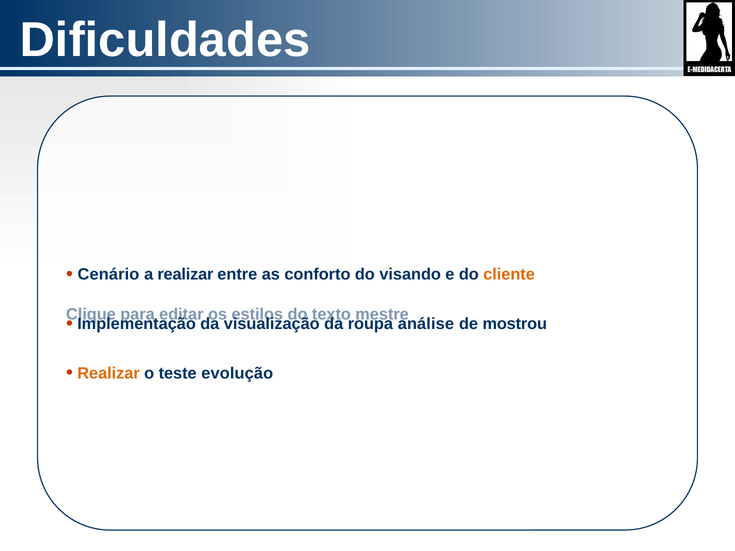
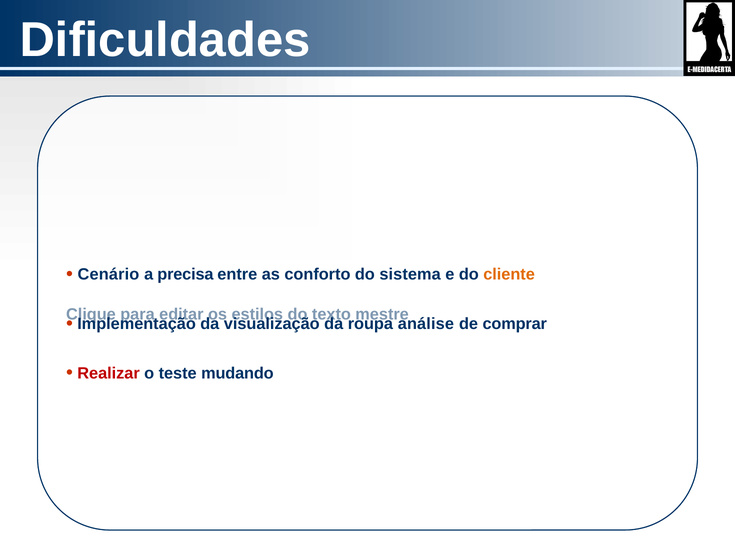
a realizar: realizar -> precisa
visando: visando -> sistema
mostrou: mostrou -> comprar
Realizar at (109, 374) colour: orange -> red
evolução: evolução -> mudando
